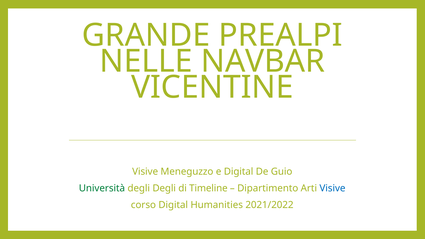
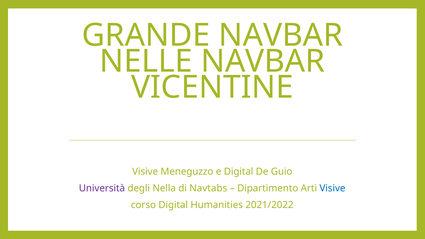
GRANDE PREALPI: PREALPI -> NAVBAR
Università colour: green -> purple
degli Degli: Degli -> Nella
Timeline: Timeline -> Navtabs
